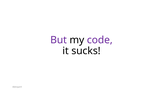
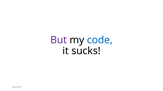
code colour: purple -> blue
